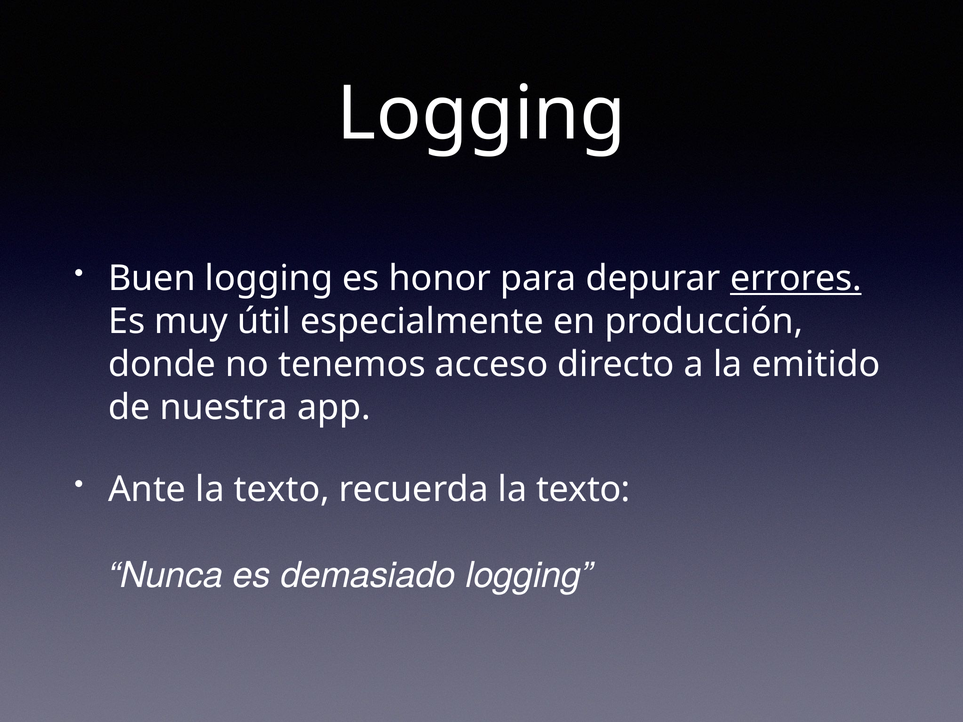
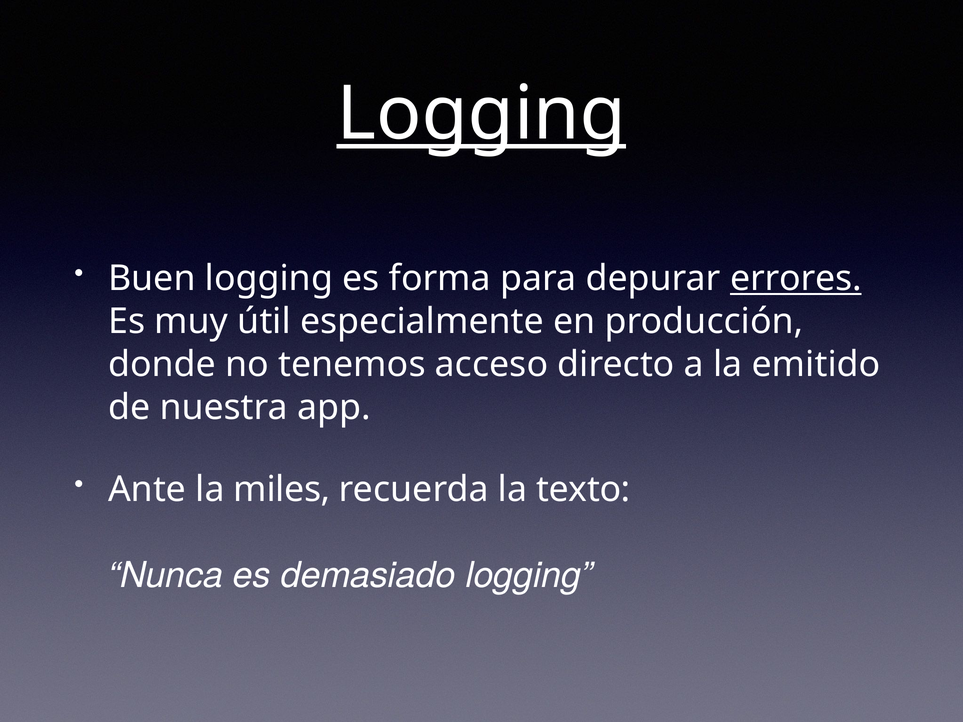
Logging at (481, 114) underline: none -> present
honor: honor -> forma
Ante la texto: texto -> miles
